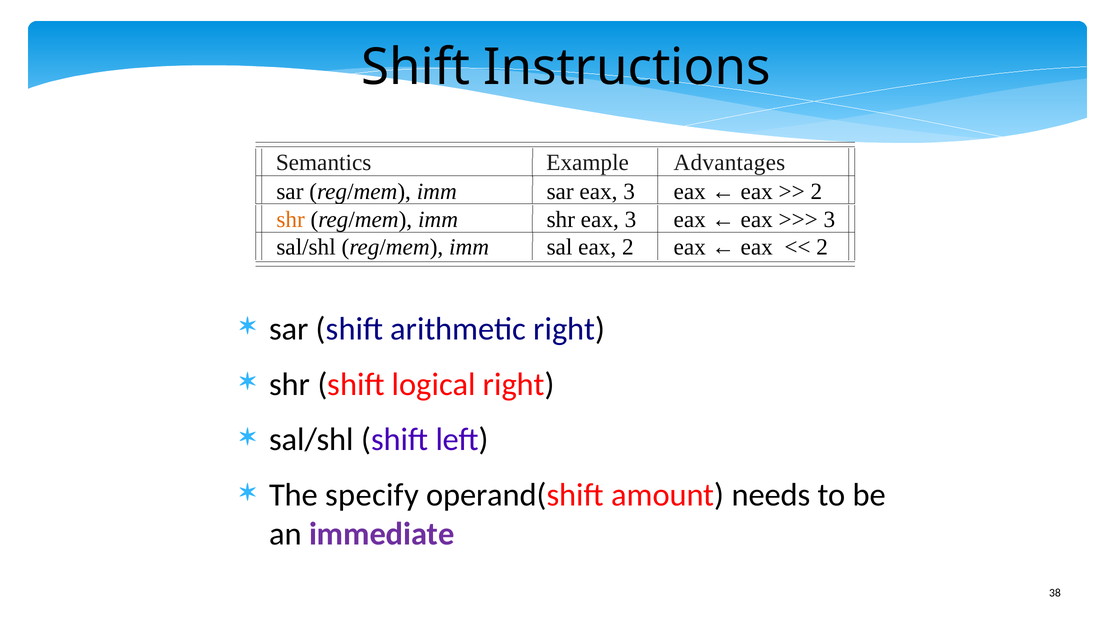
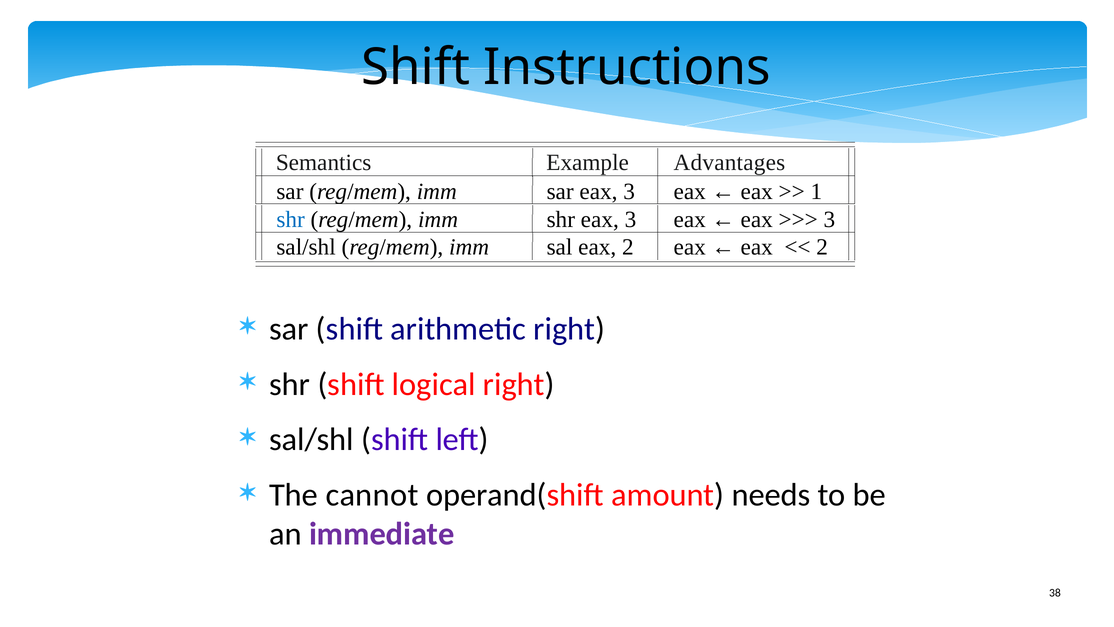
2 at (816, 191): 2 -> 1
shr at (291, 219) colour: orange -> blue
specify: specify -> cannot
